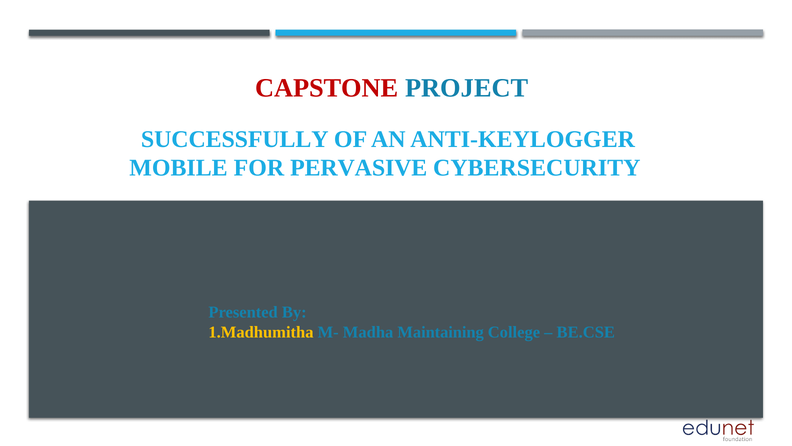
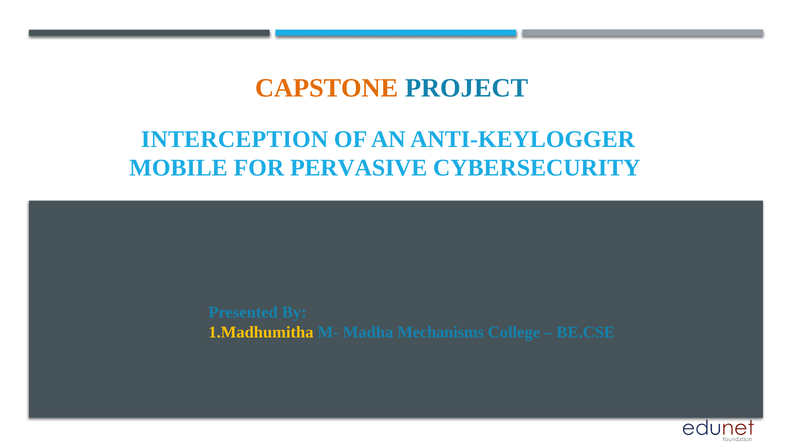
CAPSTONE colour: red -> orange
SUCCESSFULLY: SUCCESSFULLY -> INTERCEPTION
Maintaining: Maintaining -> Mechanisms
